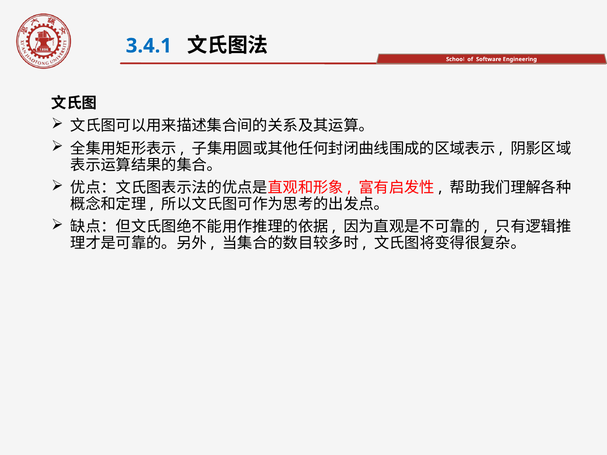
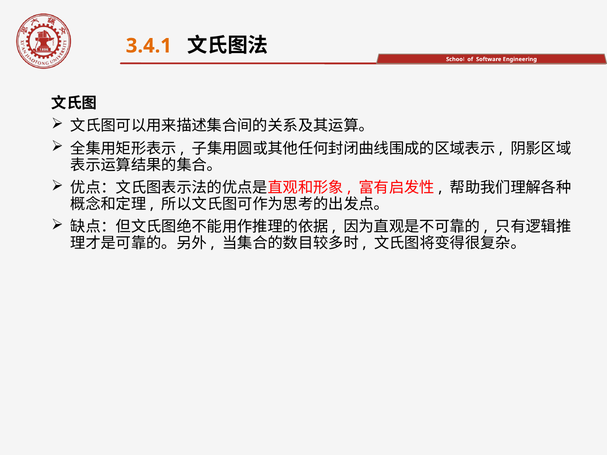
3.4.1 colour: blue -> orange
